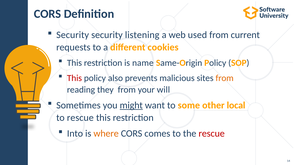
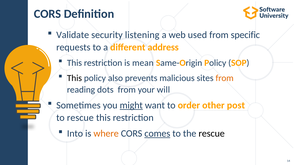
Security at (73, 35): Security -> Validate
current: current -> specific
cookies: cookies -> address
name: name -> mean
This at (74, 78) colour: red -> black
they: they -> dots
some: some -> order
local: local -> post
comes underline: none -> present
rescue at (212, 134) colour: red -> black
